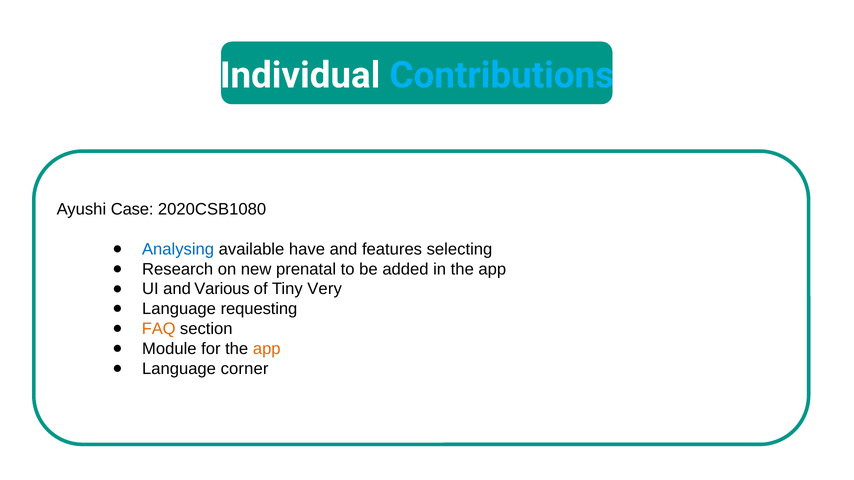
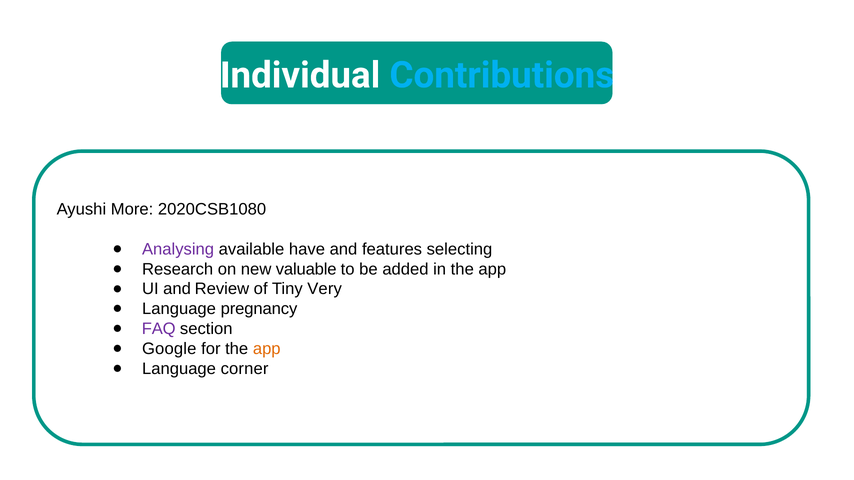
Case: Case -> More
Analysing colour: blue -> purple
prenatal: prenatal -> valuable
Various: Various -> Review
requesting: requesting -> pregnancy
FAQ colour: orange -> purple
Module: Module -> Google
